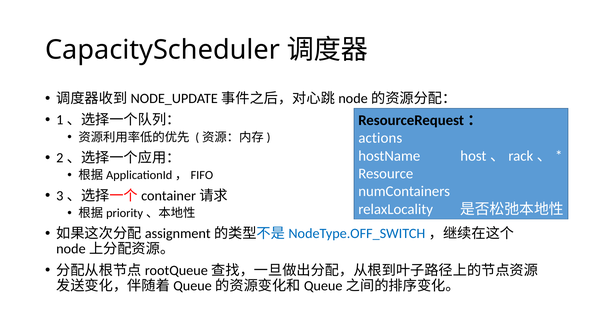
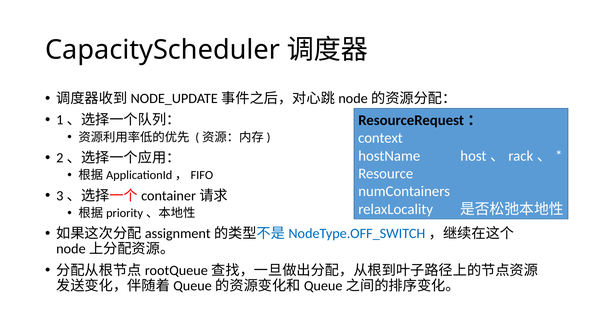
actions: actions -> context
